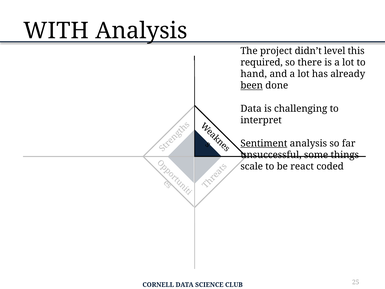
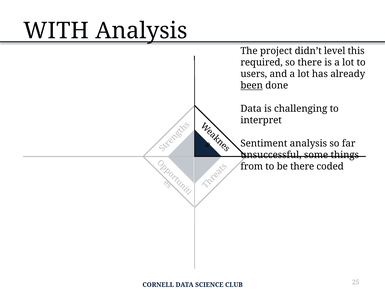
hand: hand -> users
Sentiment underline: present -> none
scale: scale -> from
be react: react -> there
